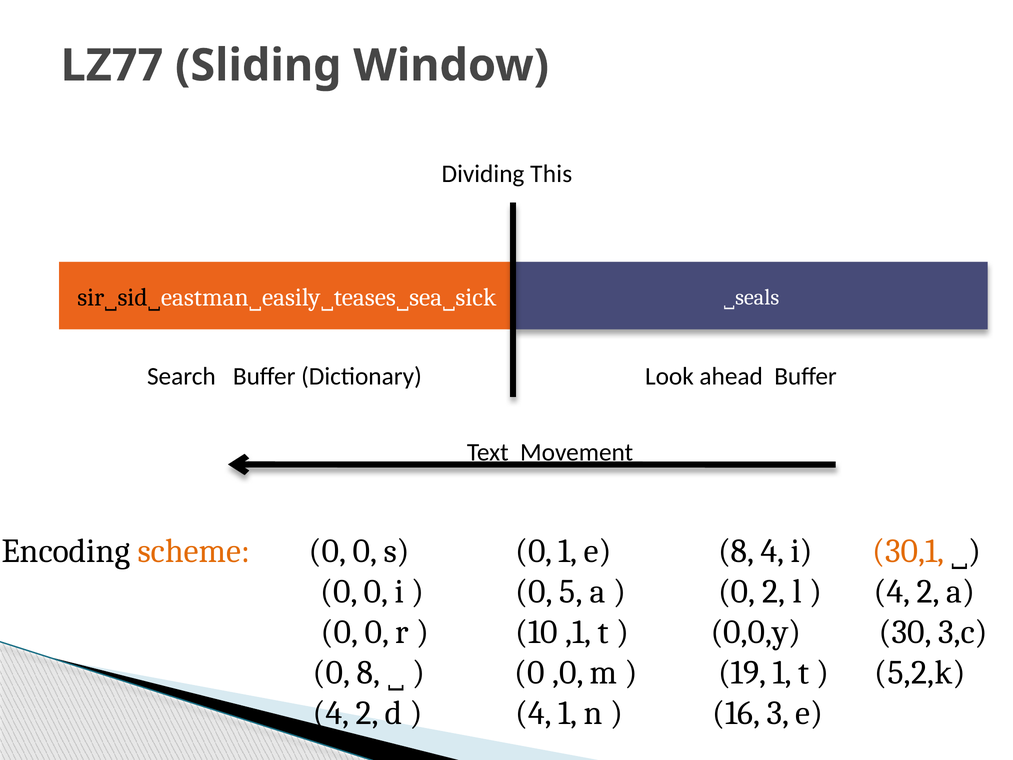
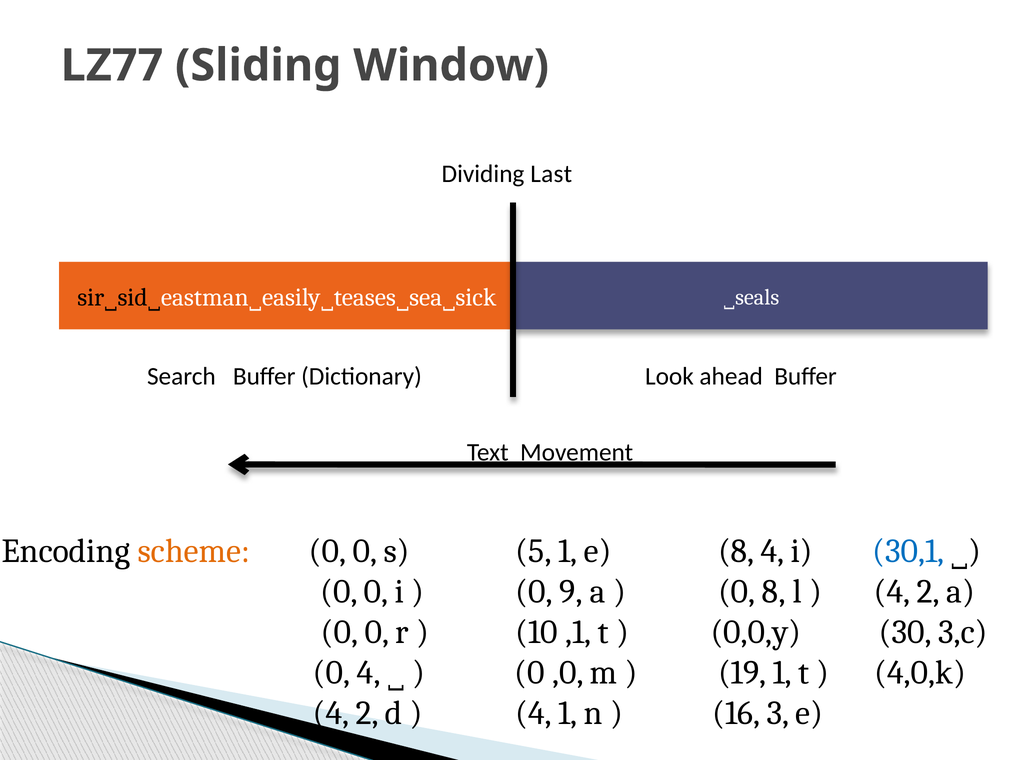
This: This -> Last
s 0: 0 -> 5
30,1 colour: orange -> blue
5: 5 -> 9
0 2: 2 -> 8
0 8: 8 -> 4
5,2,k: 5,2,k -> 4,0,k
